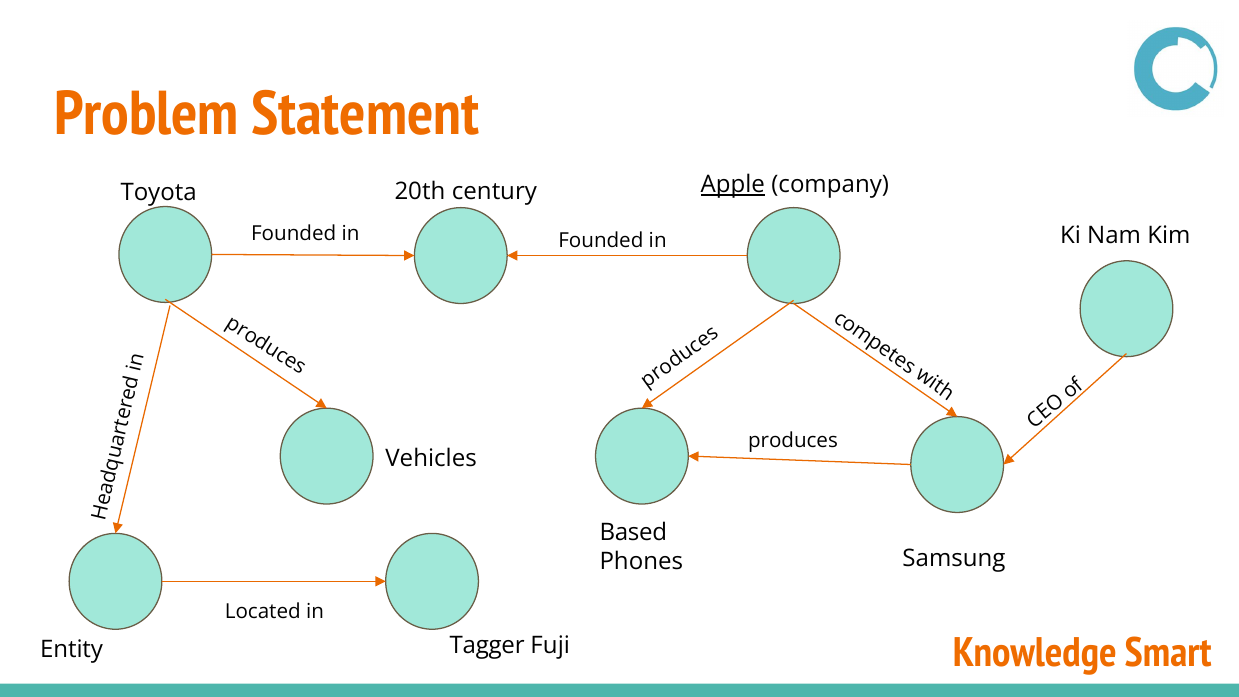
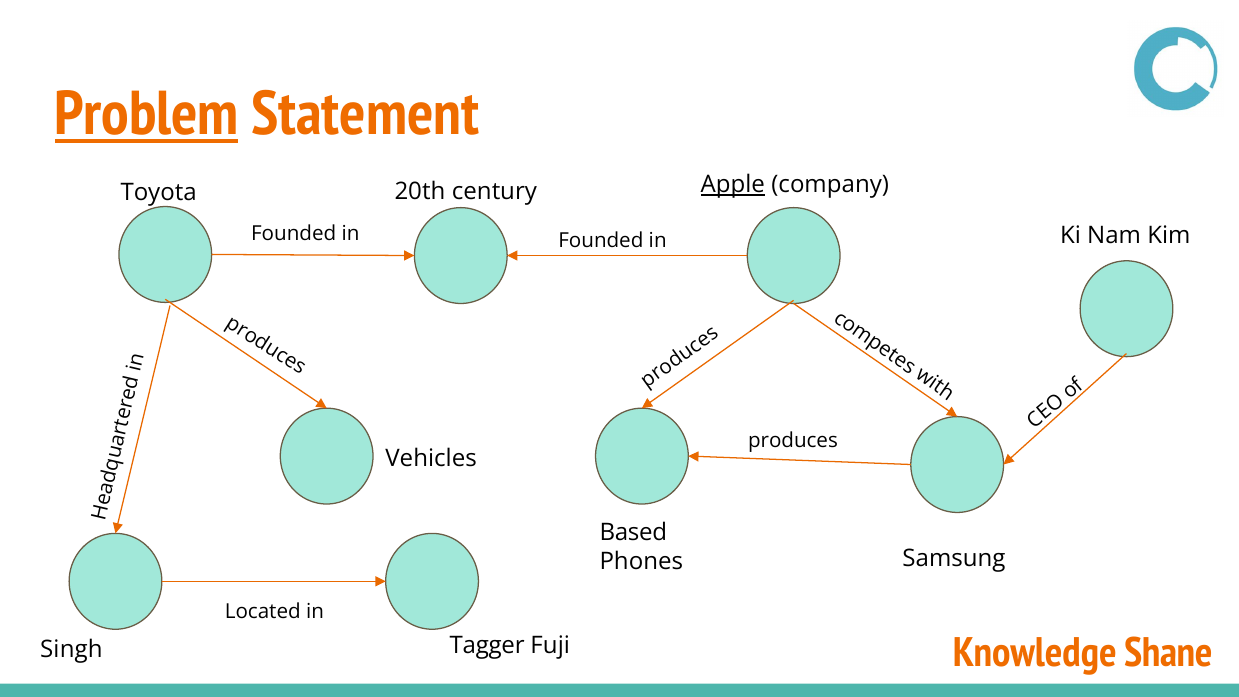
Problem underline: none -> present
Smart: Smart -> Shane
Entity: Entity -> Singh
